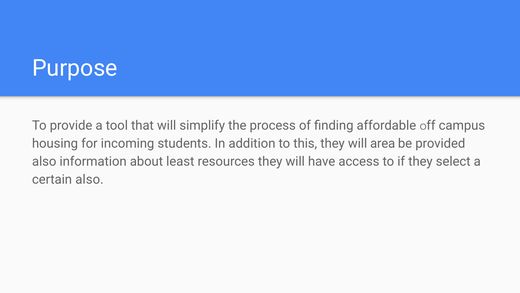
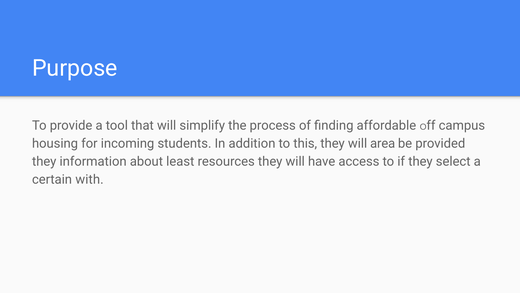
also at (44, 161): also -> they
certain also: also -> with
